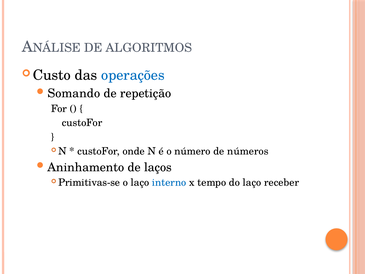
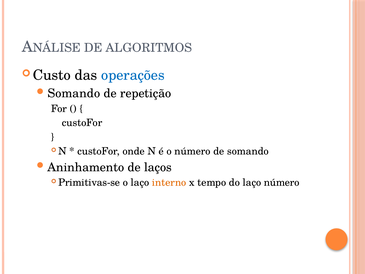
de números: números -> somando
interno colour: blue -> orange
laço receber: receber -> número
